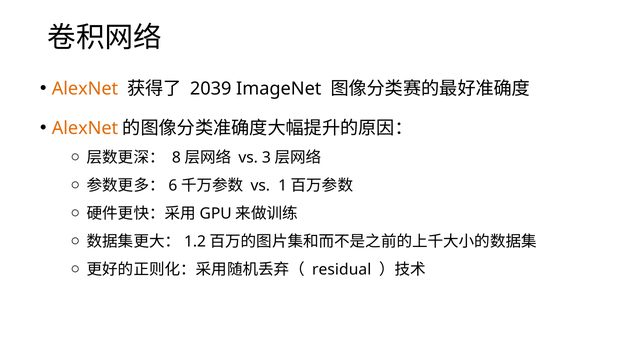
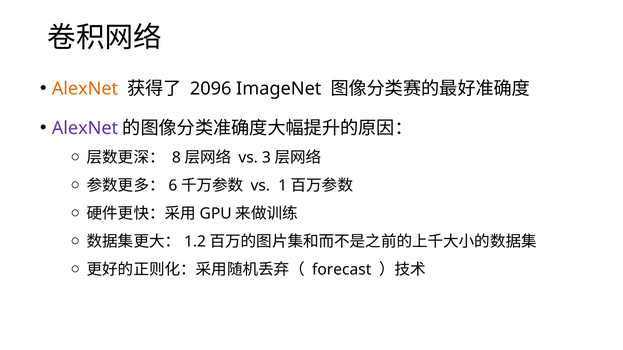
2039: 2039 -> 2096
AlexNet at (85, 128) colour: orange -> purple
residual: residual -> forecast
